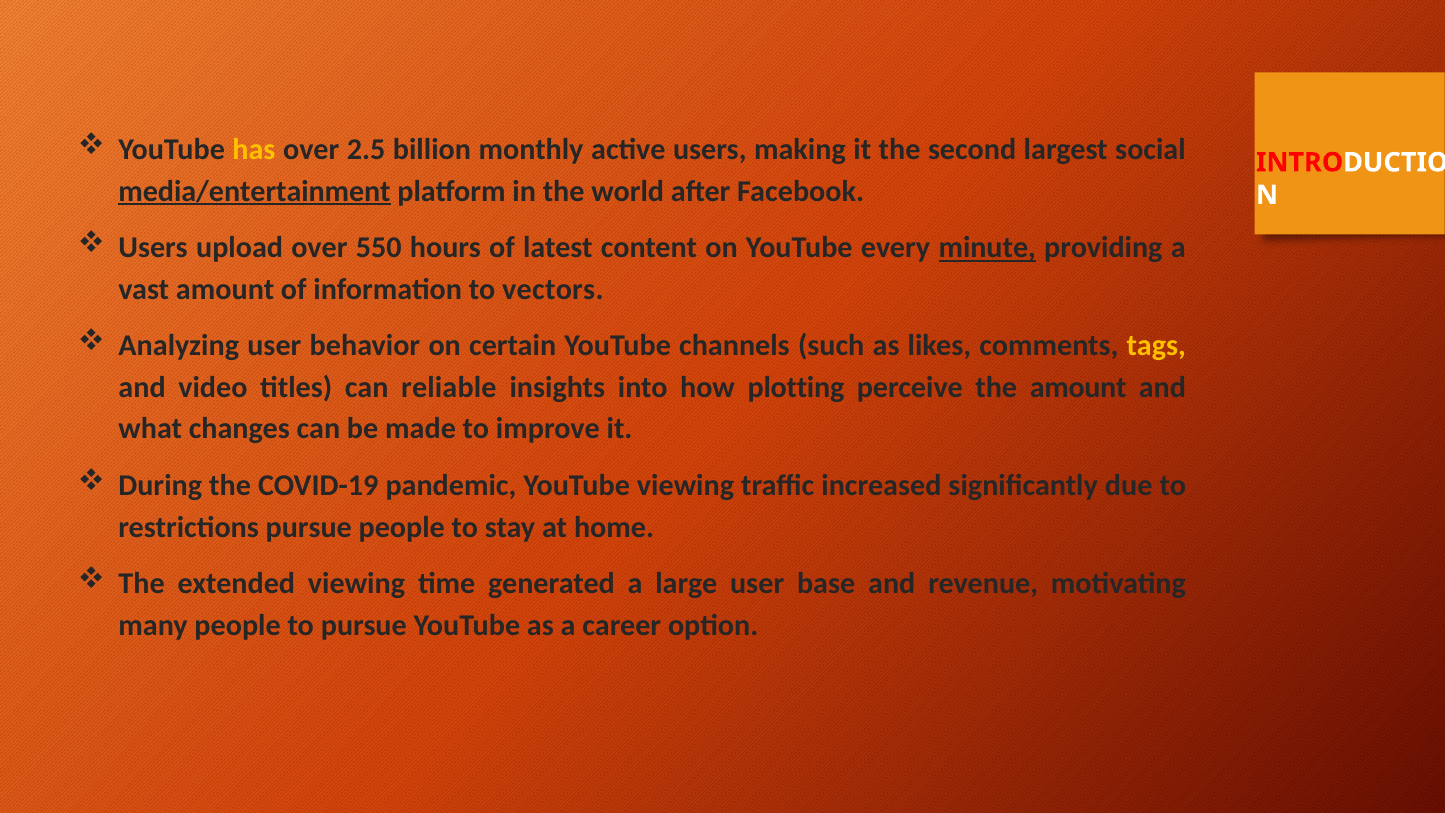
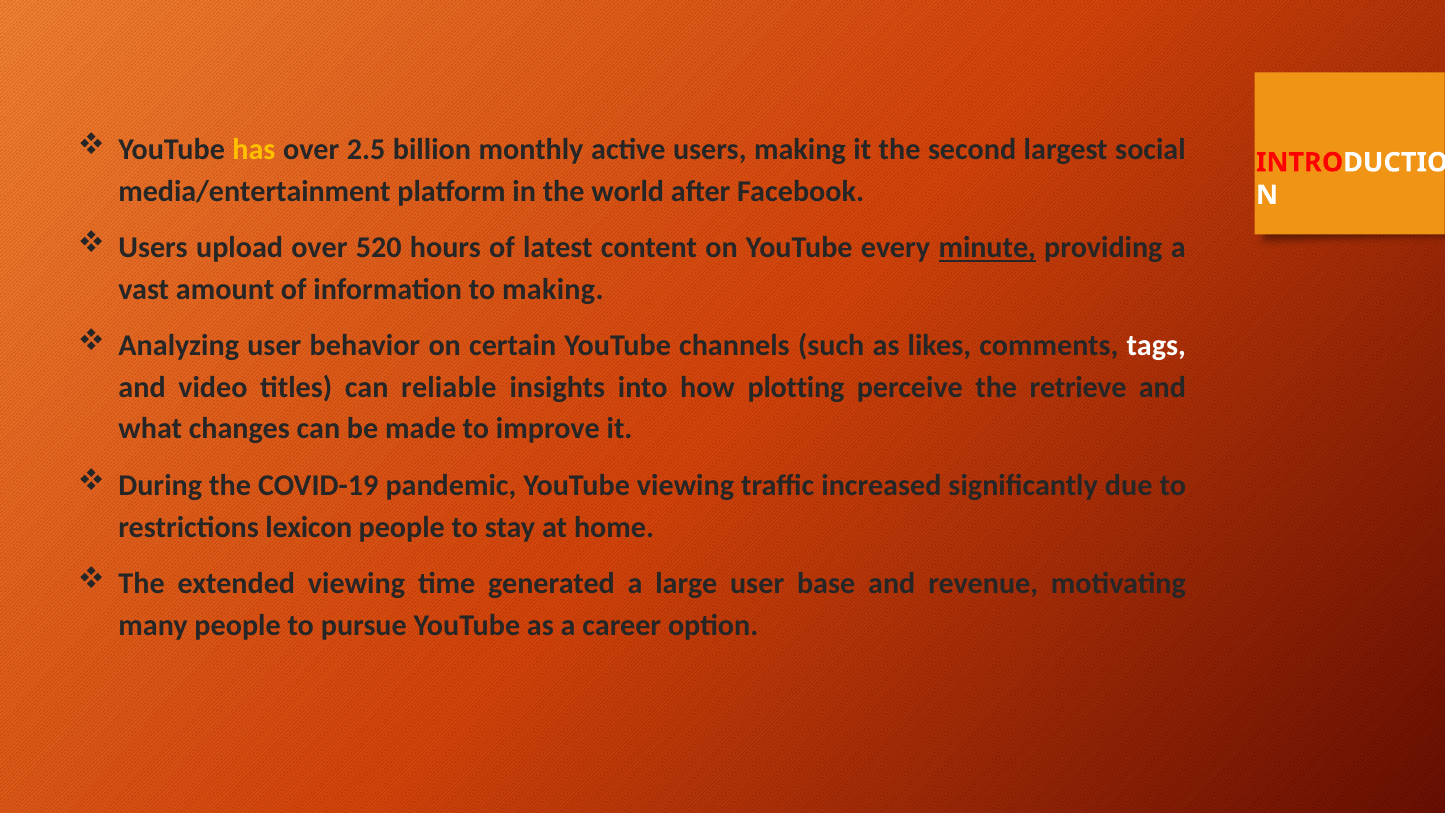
media/entertainment underline: present -> none
550: 550 -> 520
to vectors: vectors -> making
tags colour: yellow -> white
the amount: amount -> retrieve
restrictions pursue: pursue -> lexicon
